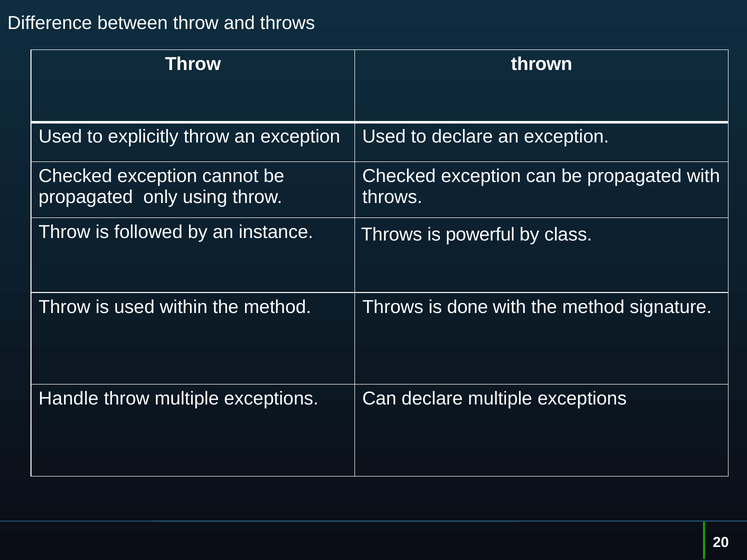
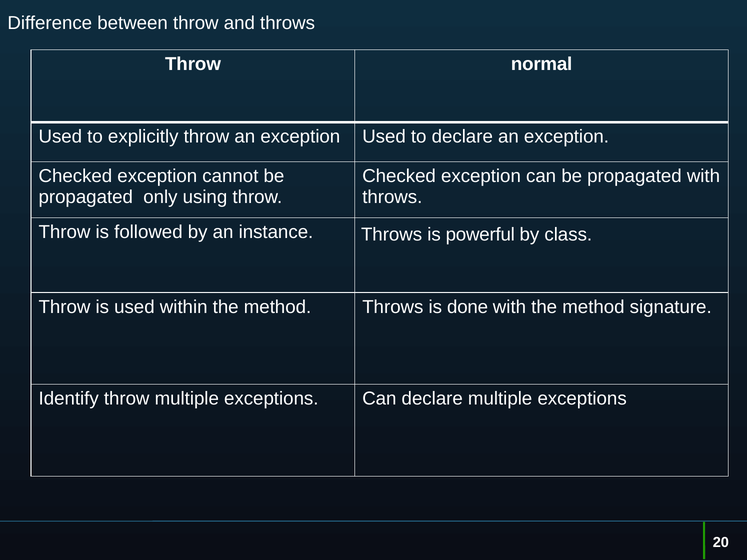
thrown: thrown -> normal
Handle: Handle -> Identify
